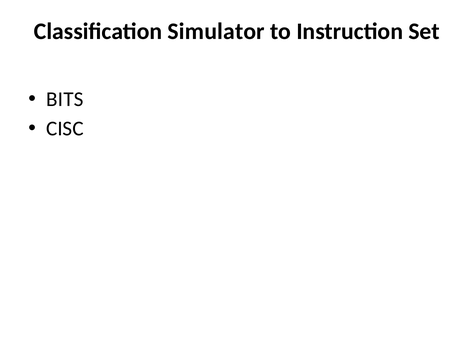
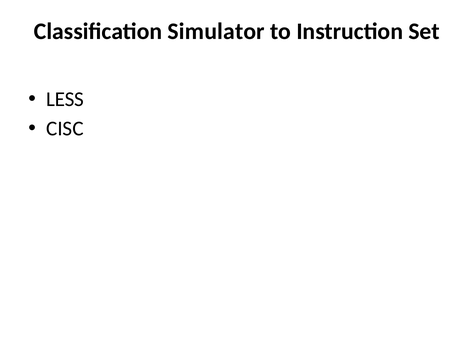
BITS: BITS -> LESS
